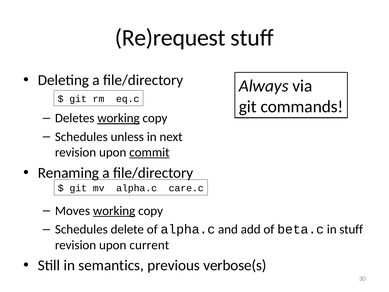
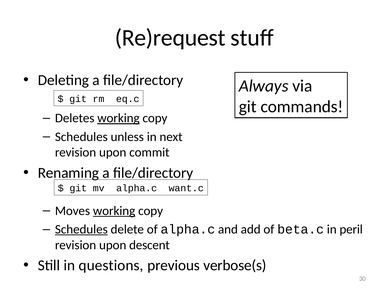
commit underline: present -> none
care.c: care.c -> want.c
Schedules at (81, 229) underline: none -> present
in stuff: stuff -> peril
current: current -> descent
semantics: semantics -> questions
